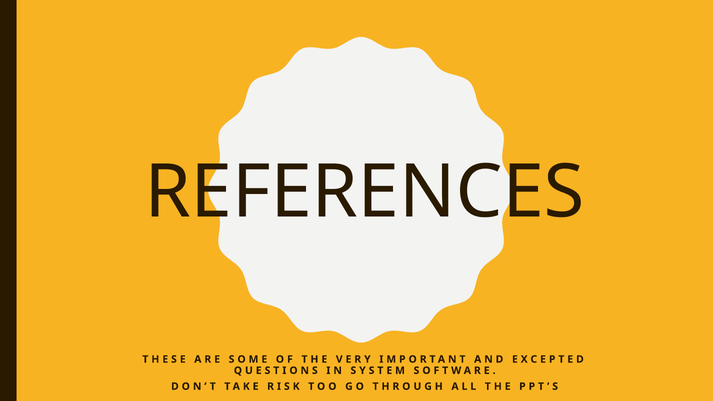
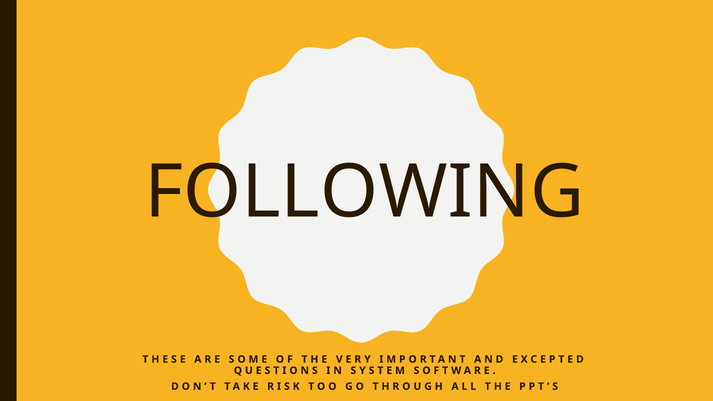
REFERENCES: REFERENCES -> FOLLOWING
